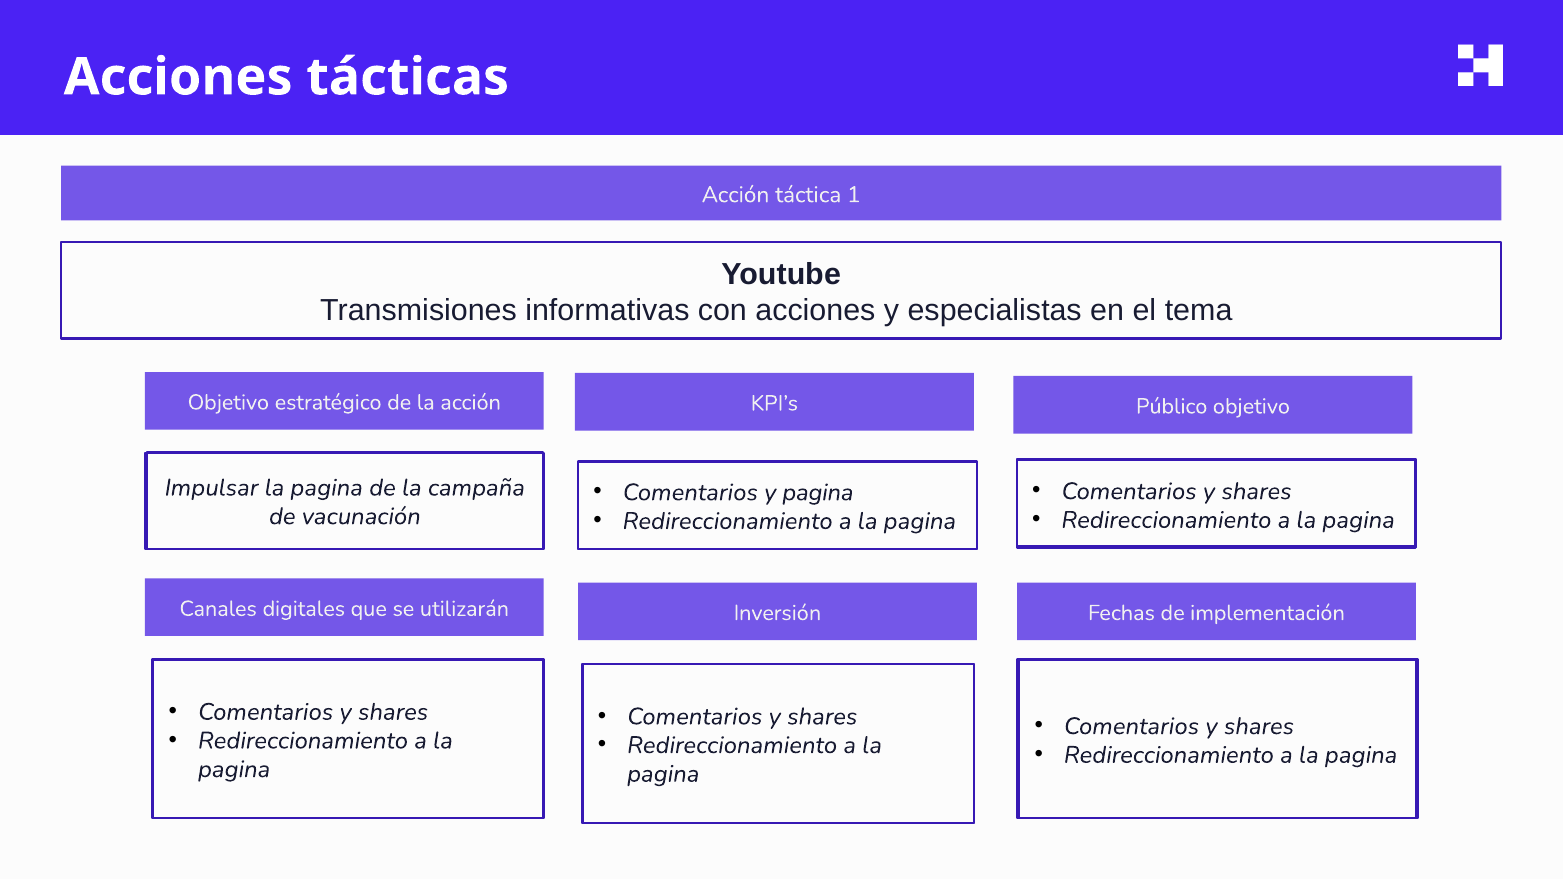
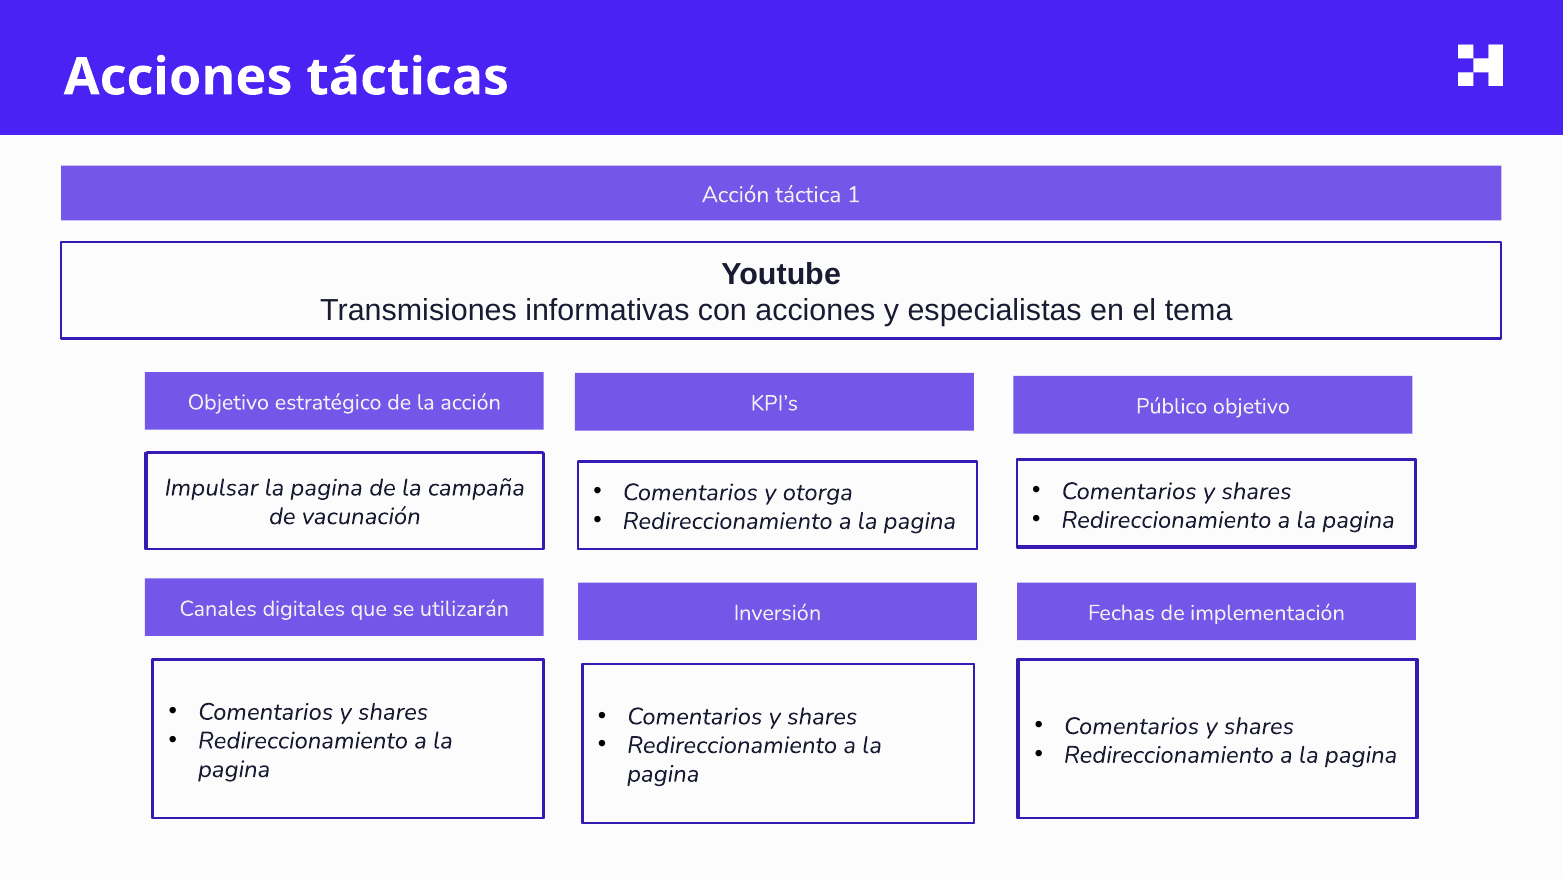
y pagina: pagina -> otorga
